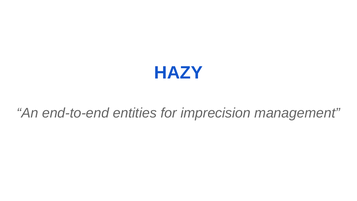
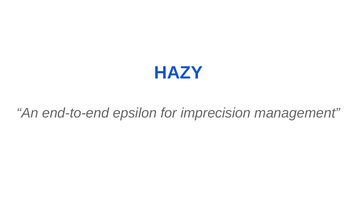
entities: entities -> epsilon
